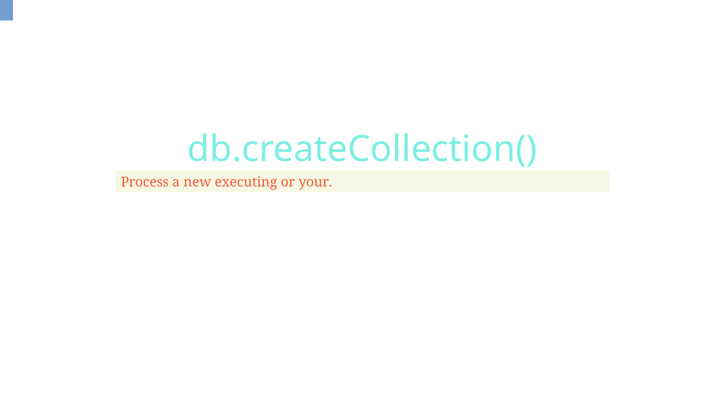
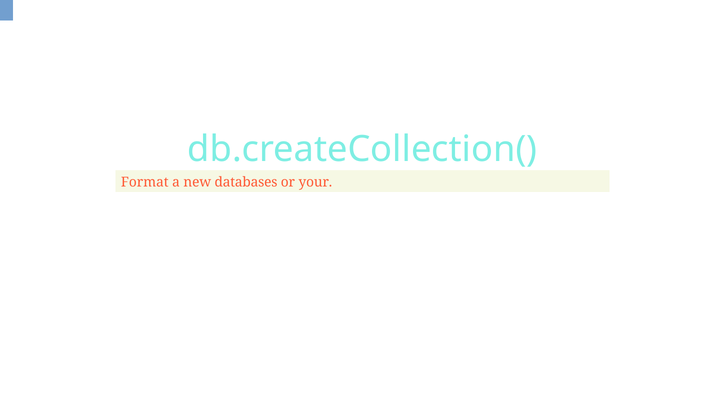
Process: Process -> Format
executing: executing -> databases
